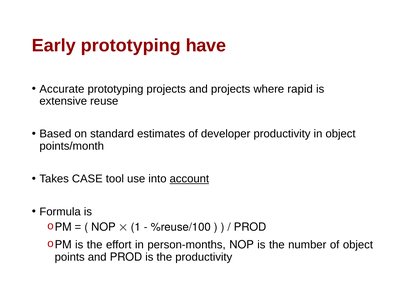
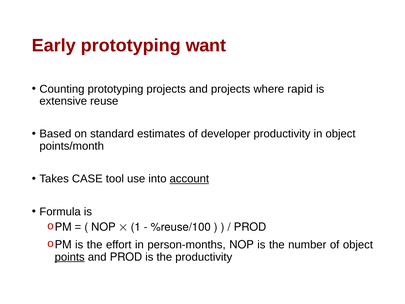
have: have -> want
Accurate: Accurate -> Counting
points underline: none -> present
